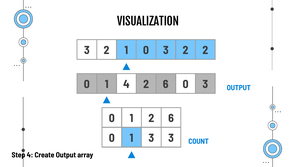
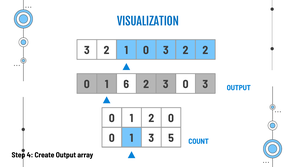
VISUALIZATION colour: black -> blue
1 4: 4 -> 6
6 at (166, 84): 6 -> 3
1 2 6: 6 -> 0
3 3: 3 -> 5
